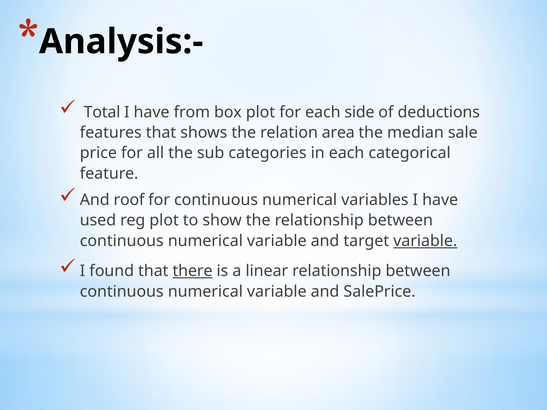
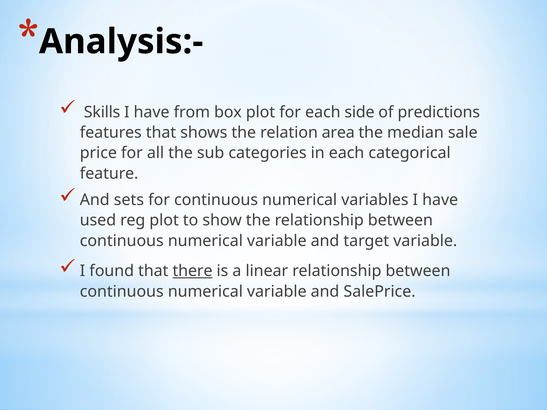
Total: Total -> Skills
deductions: deductions -> predictions
roof: roof -> sets
variable at (425, 241) underline: present -> none
